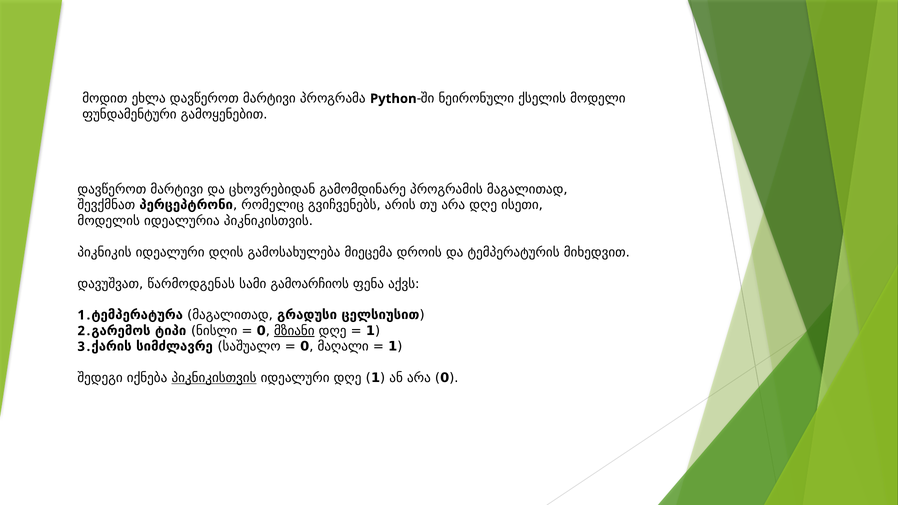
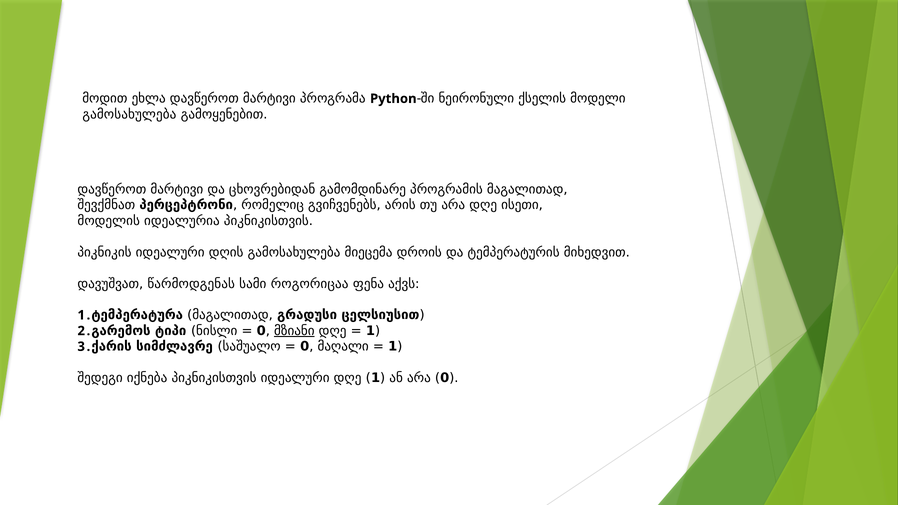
ფუნდამენტური at (129, 114): ფუნდამენტური -> გამოსახულება
გამოარჩიოს: გამოარჩიოს -> როგორიცაა
პიკნიკისთვის at (214, 378) underline: present -> none
